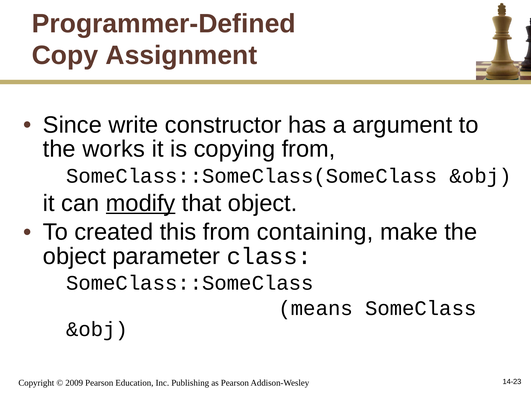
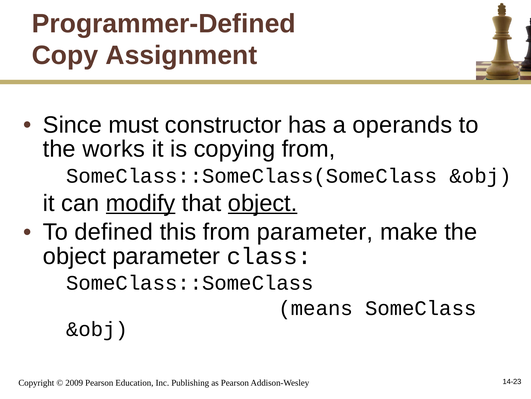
write: write -> must
argument: argument -> operands
object at (263, 203) underline: none -> present
created: created -> defined
from containing: containing -> parameter
